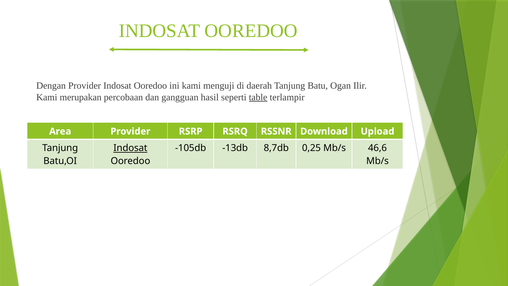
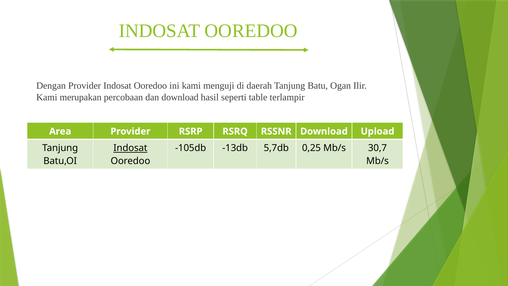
dan gangguan: gangguan -> download
table underline: present -> none
8,7db: 8,7db -> 5,7db
46,6: 46,6 -> 30,7
